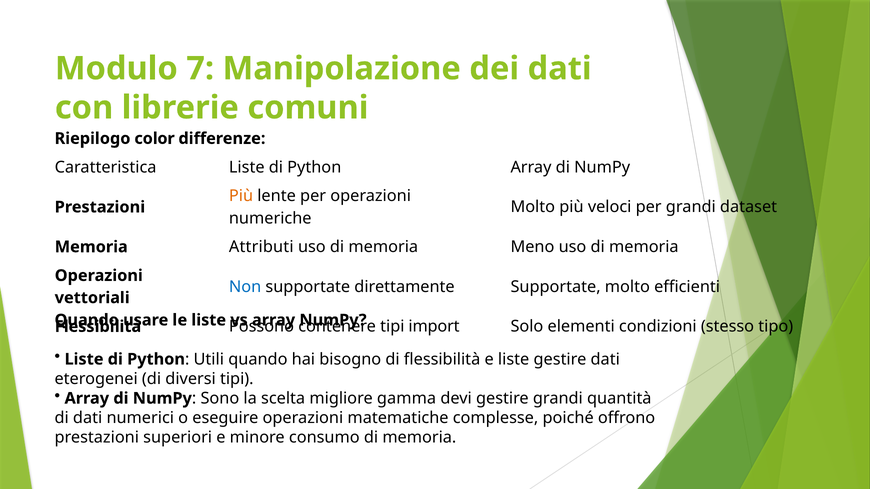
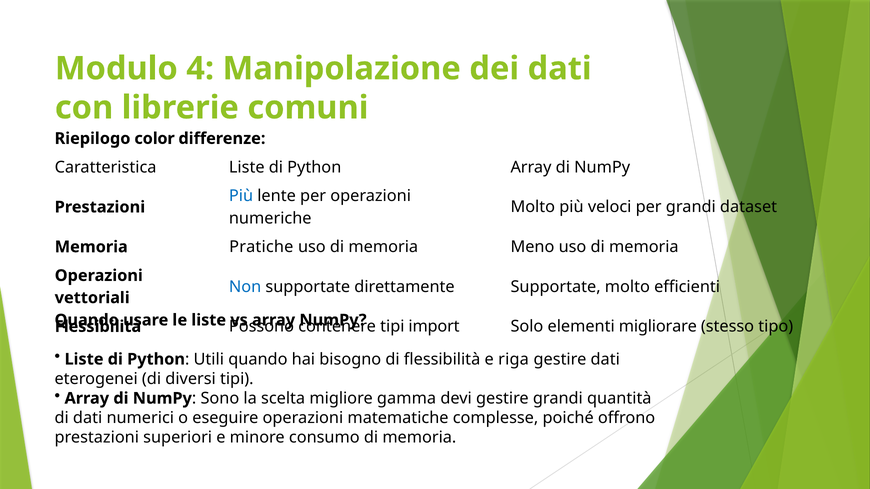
7: 7 -> 4
Più at (241, 196) colour: orange -> blue
Attributi: Attributi -> Pratiche
condizioni: condizioni -> migliorare
e liste: liste -> riga
